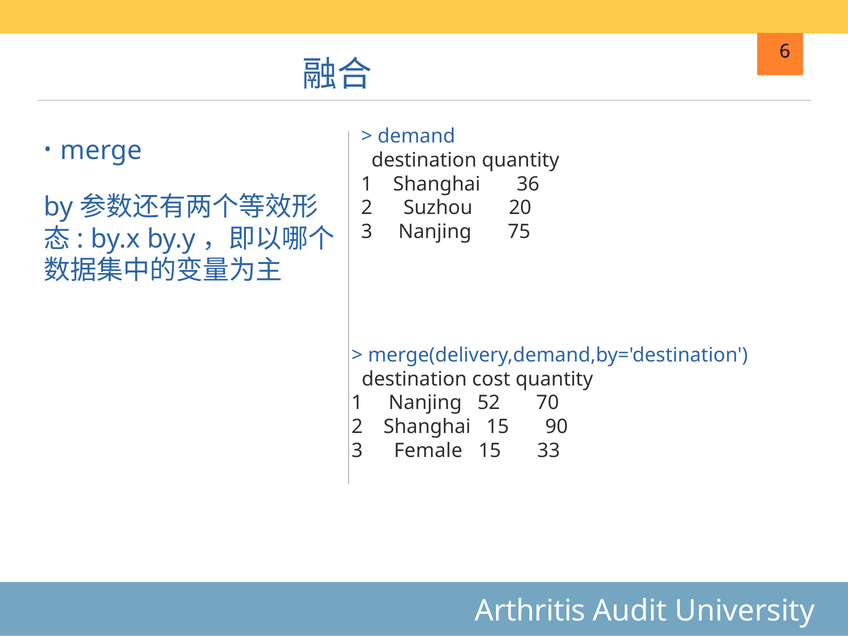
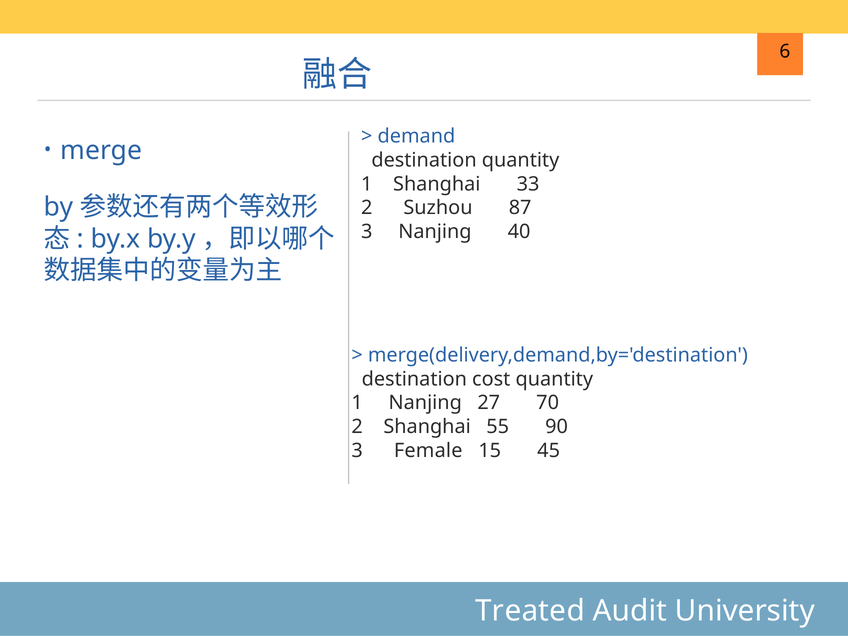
36: 36 -> 33
20: 20 -> 87
75: 75 -> 40
52: 52 -> 27
Shanghai 15: 15 -> 55
33: 33 -> 45
Arthritis: Arthritis -> Treated
